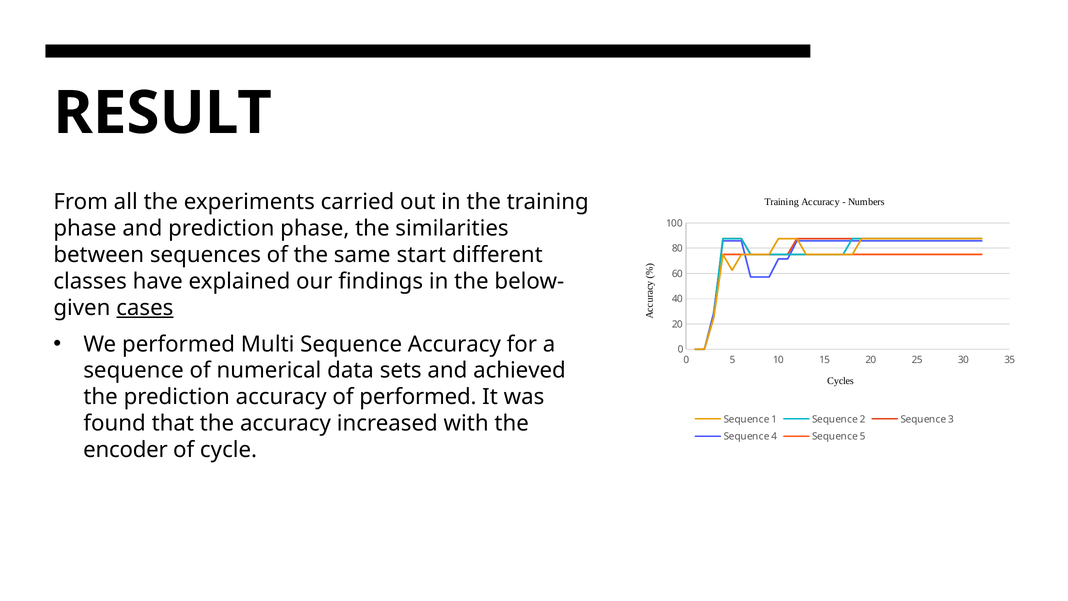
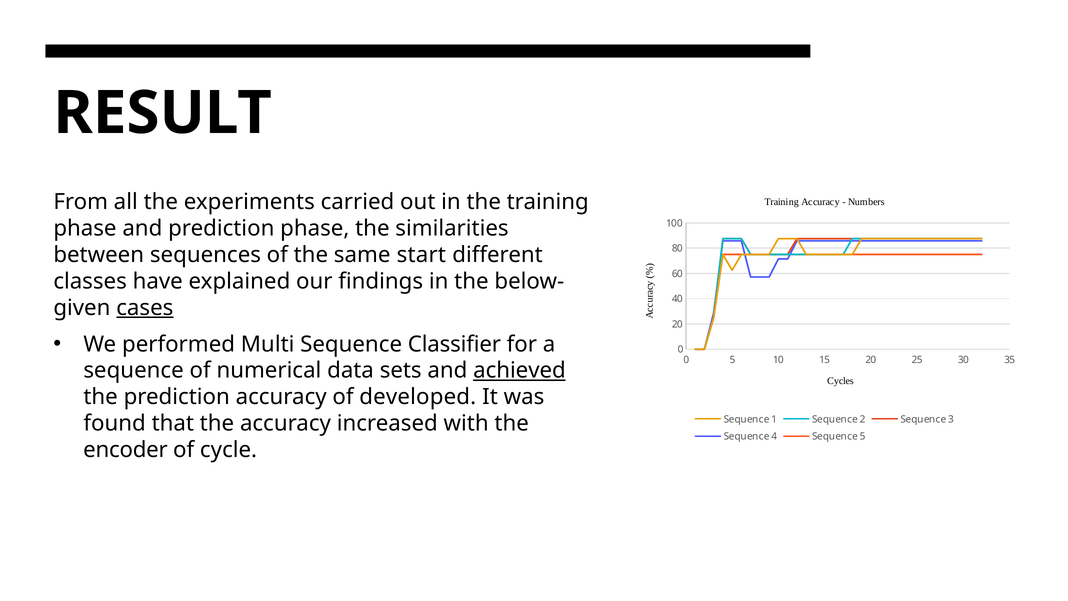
Sequence Accuracy: Accuracy -> Classifier
achieved underline: none -> present
of performed: performed -> developed
